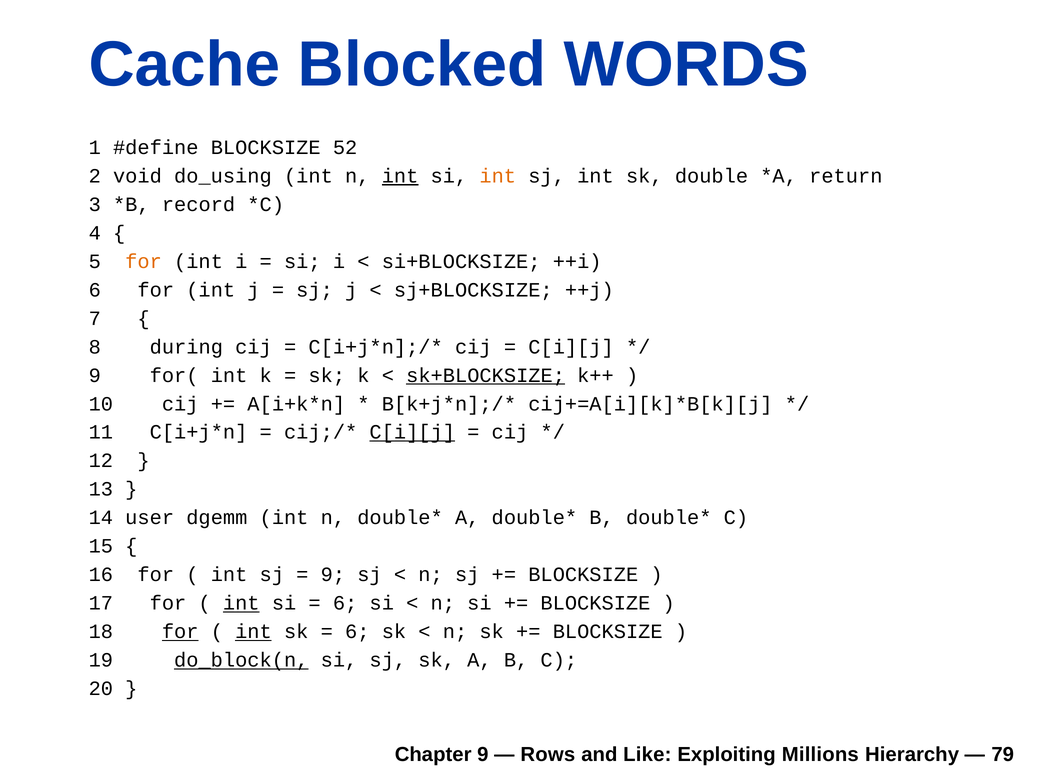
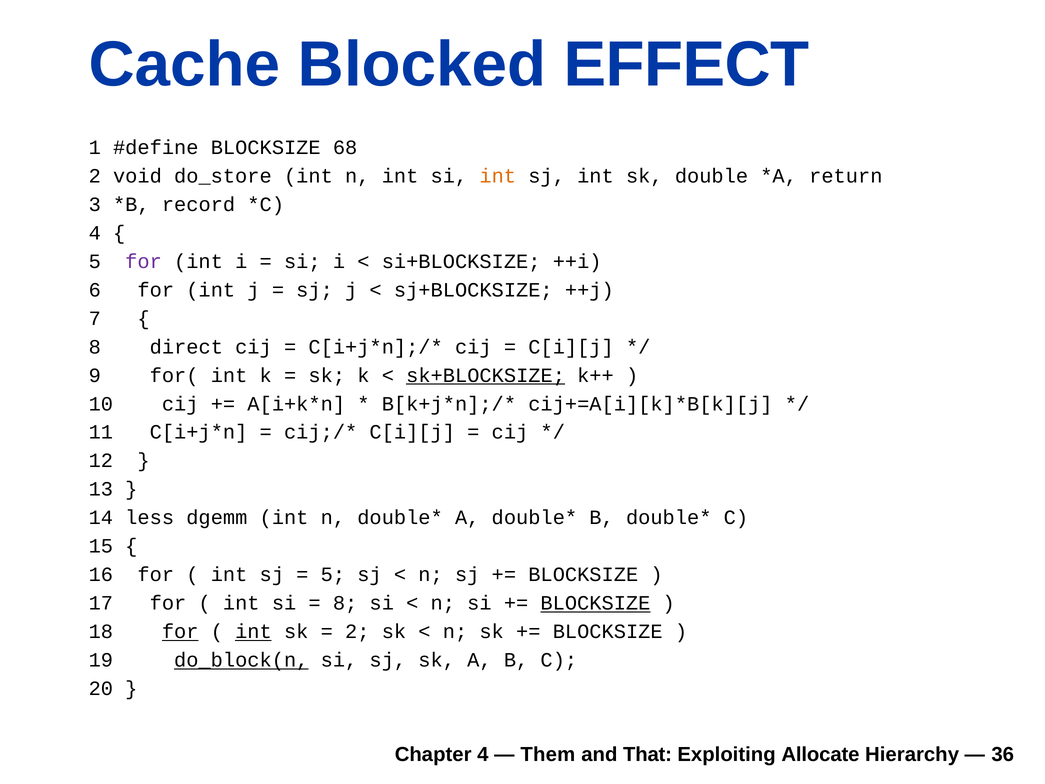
WORDS: WORDS -> EFFECT
52: 52 -> 68
do_using: do_using -> do_store
int at (400, 176) underline: present -> none
for at (144, 261) colour: orange -> purple
during: during -> direct
C[i][j at (412, 432) underline: present -> none
user: user -> less
9 at (333, 575): 9 -> 5
int at (241, 603) underline: present -> none
6 at (345, 603): 6 -> 8
BLOCKSIZE at (595, 603) underline: none -> present
6 at (357, 631): 6 -> 2
Chapter 9: 9 -> 4
Rows: Rows -> Them
Like: Like -> That
Millions: Millions -> Allocate
79: 79 -> 36
